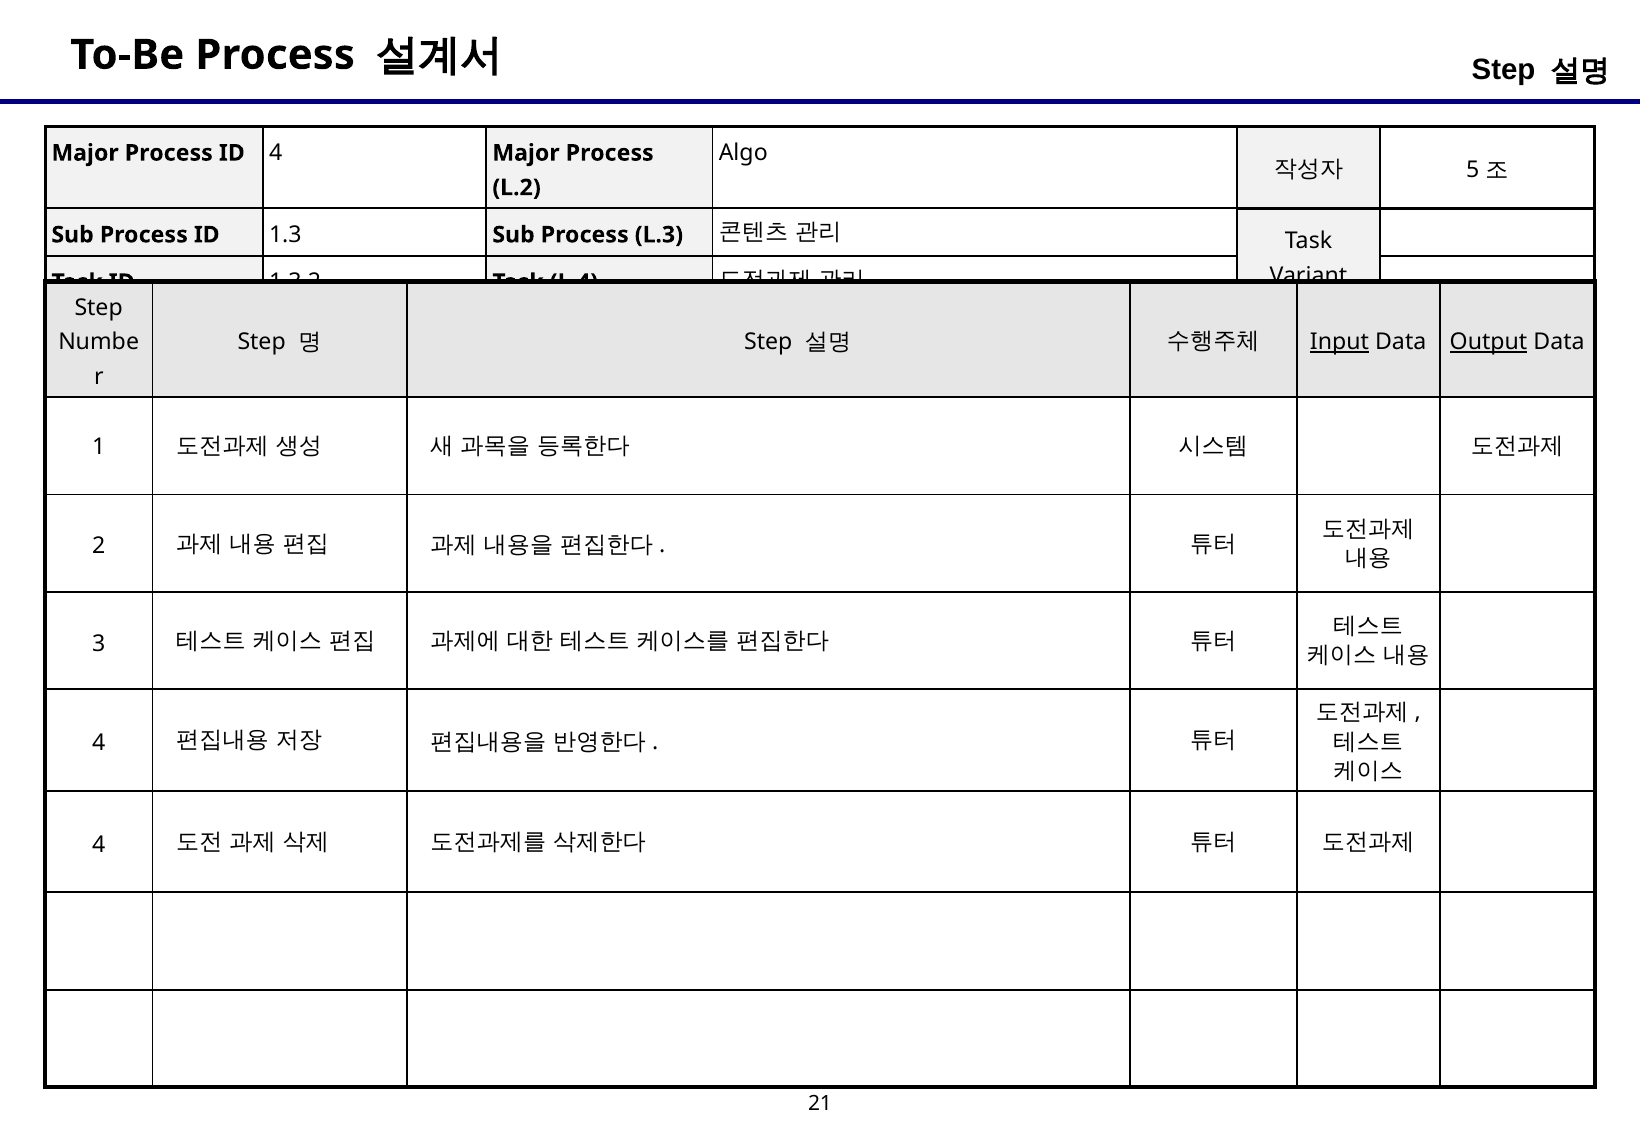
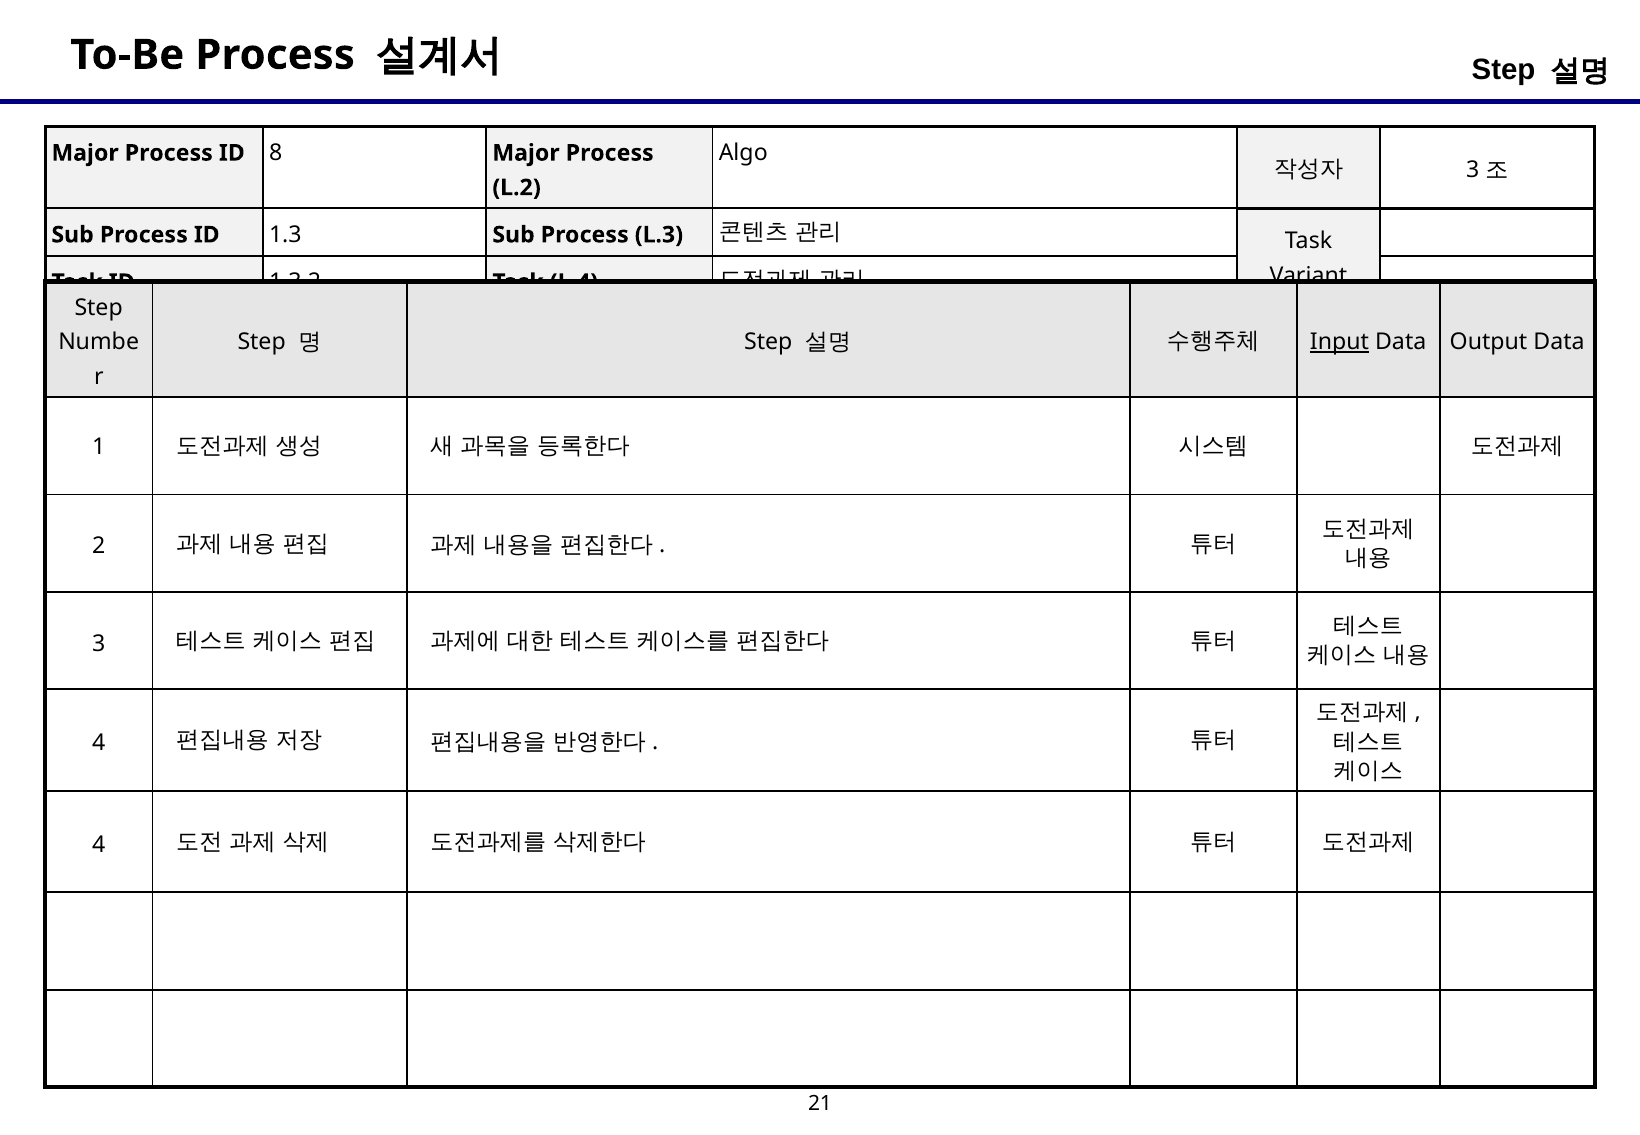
ID 4: 4 -> 8
5 at (1473, 170): 5 -> 3
Output underline: present -> none
